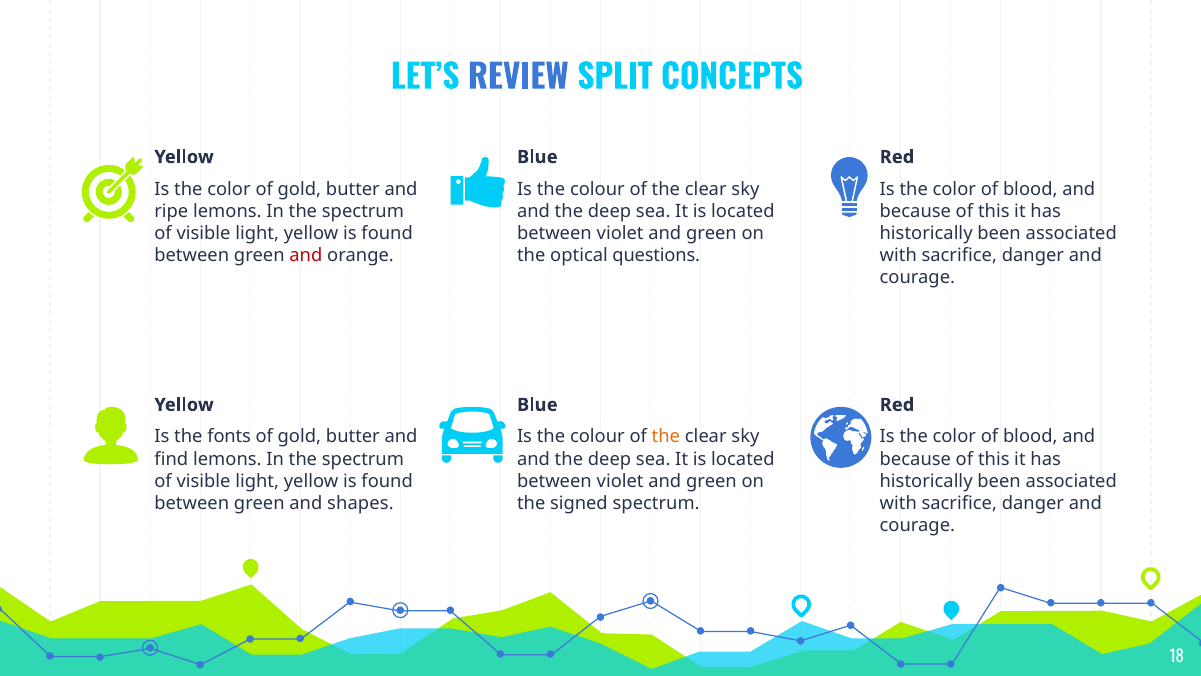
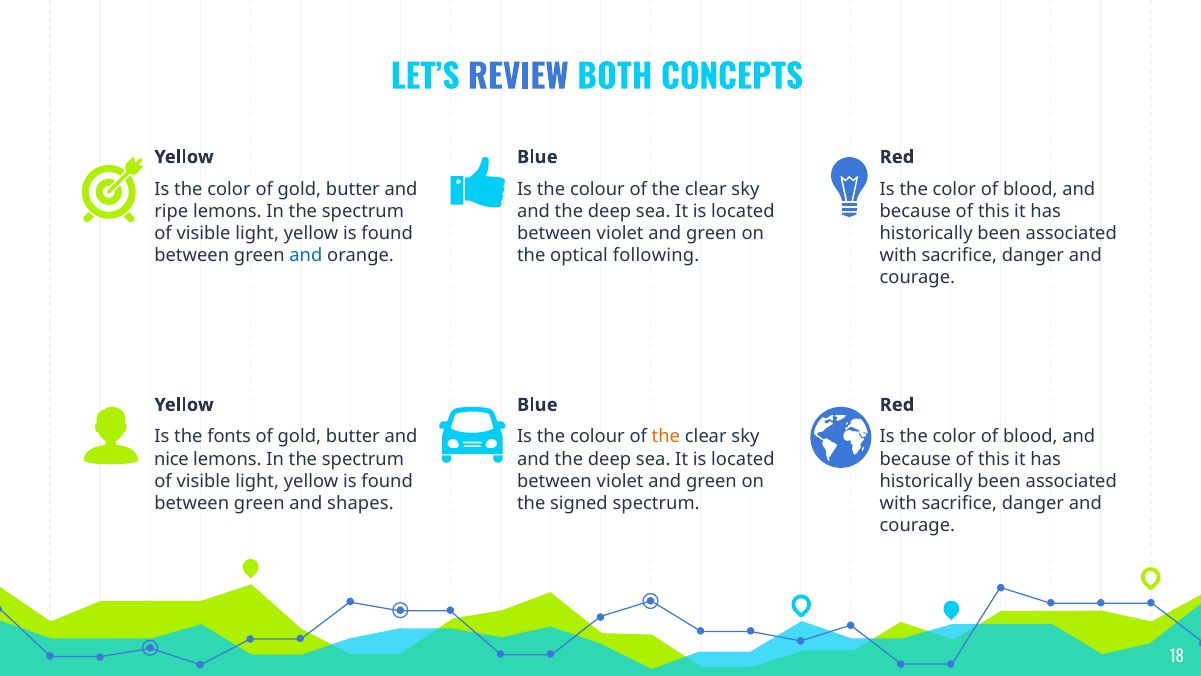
SPLIT: SPLIT -> BOTH
and at (306, 255) colour: red -> blue
questions: questions -> following
find: find -> nice
